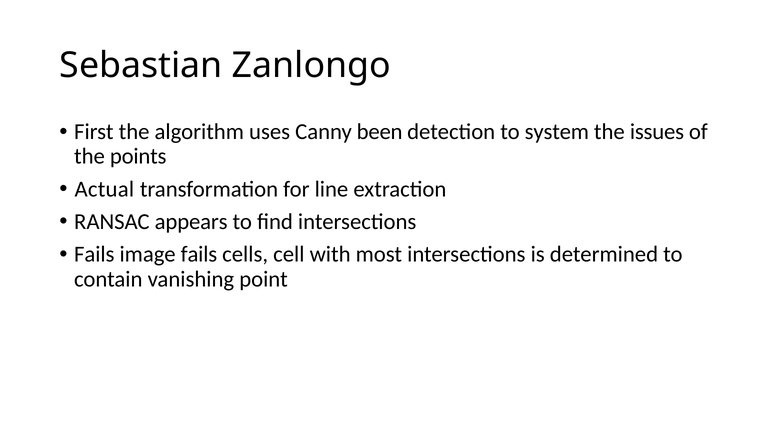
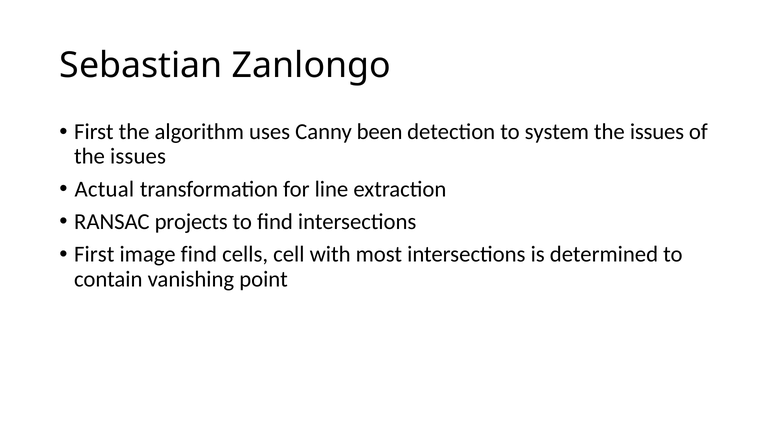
points at (138, 156): points -> issues
appears: appears -> projects
Fails at (94, 254): Fails -> First
image fails: fails -> find
